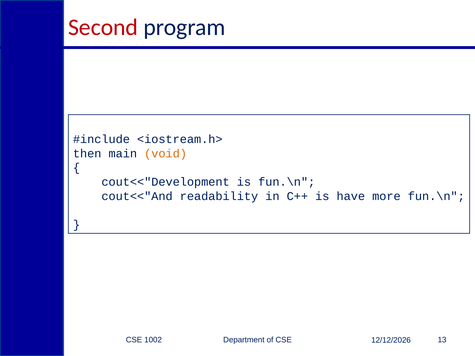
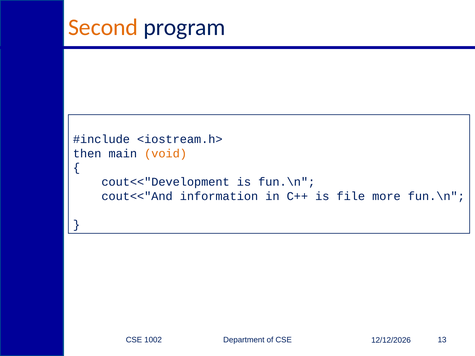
Second colour: red -> orange
readability: readability -> information
have: have -> file
